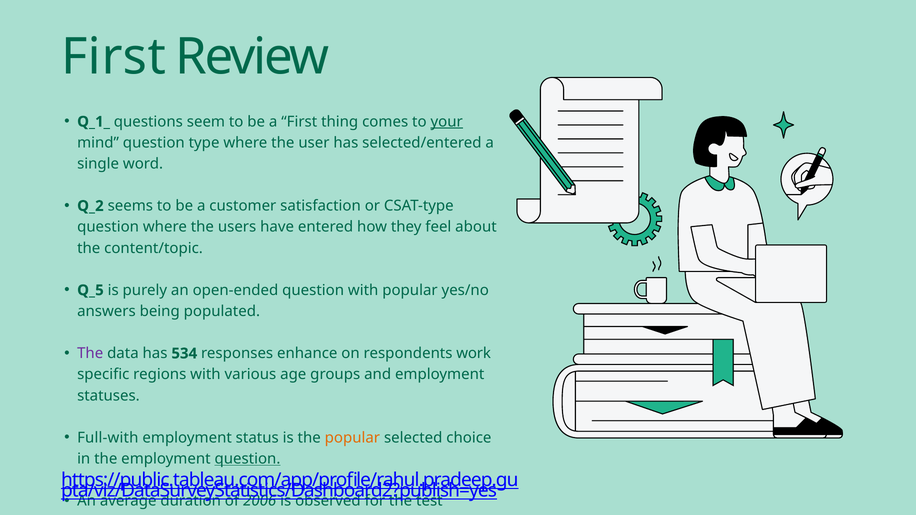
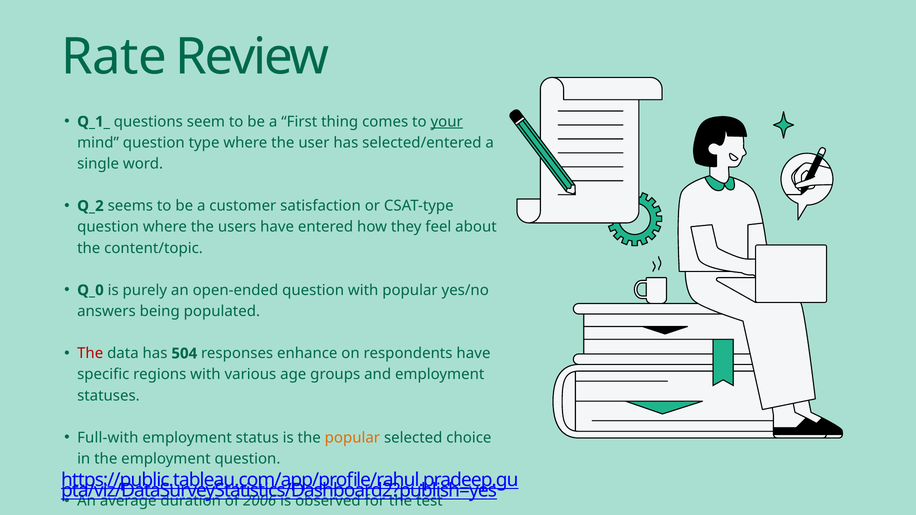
First at (114, 57): First -> Rate
Q_5: Q_5 -> Q_0
The at (90, 354) colour: purple -> red
534: 534 -> 504
respondents work: work -> have
question at (247, 459) underline: present -> none
